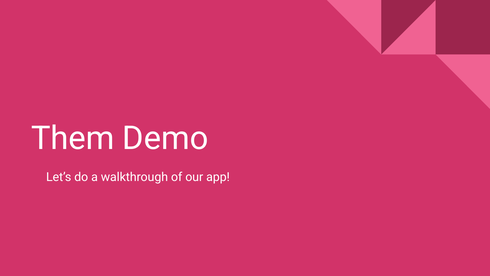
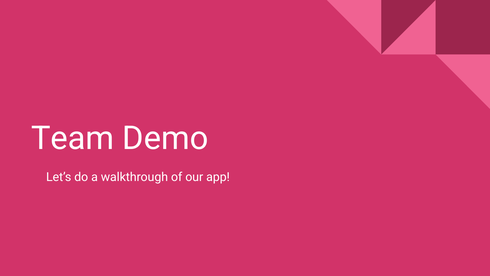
Them: Them -> Team
